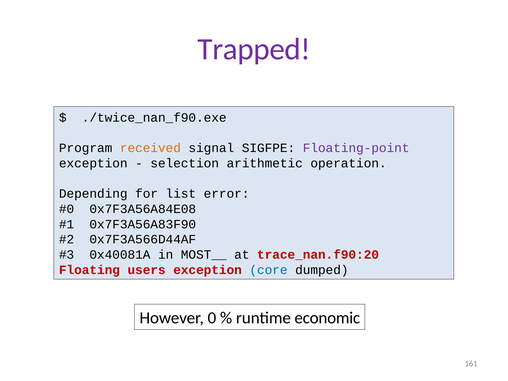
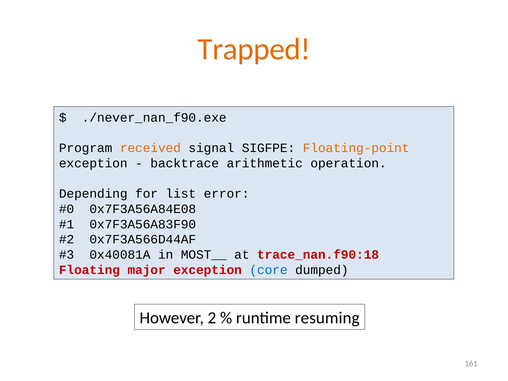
Trapped colour: purple -> orange
./twice_nan_f90.exe: ./twice_nan_f90.exe -> ./never_nan_f90.exe
Floating-point colour: purple -> orange
selection: selection -> backtrace
trace_nan.f90:20: trace_nan.f90:20 -> trace_nan.f90:18
users: users -> major
0: 0 -> 2
economic: economic -> resuming
